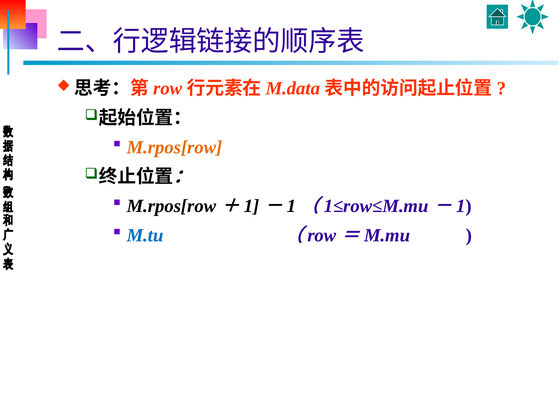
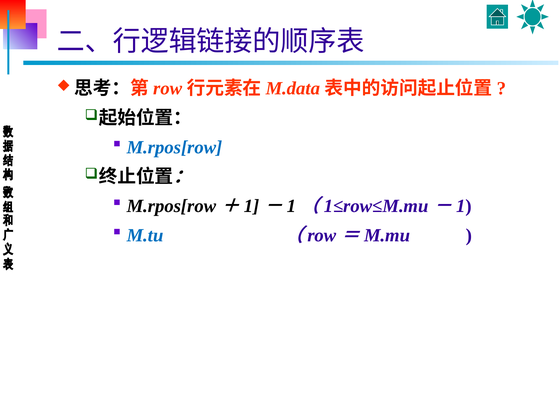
M.rpos[row colour: orange -> blue
